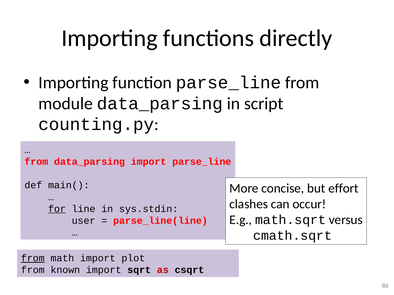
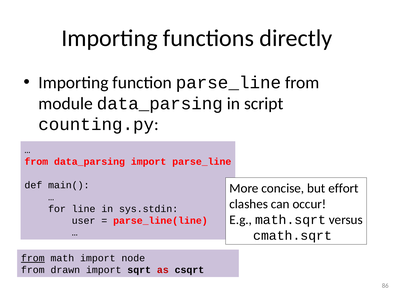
for underline: present -> none
plot: plot -> node
known: known -> drawn
